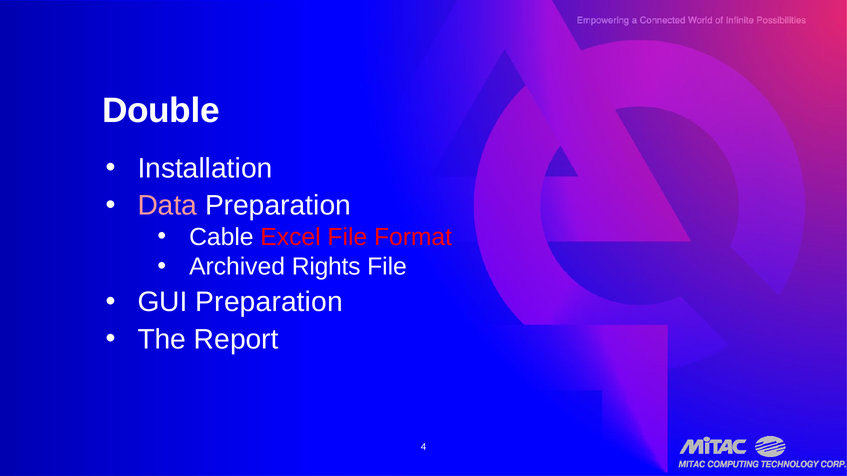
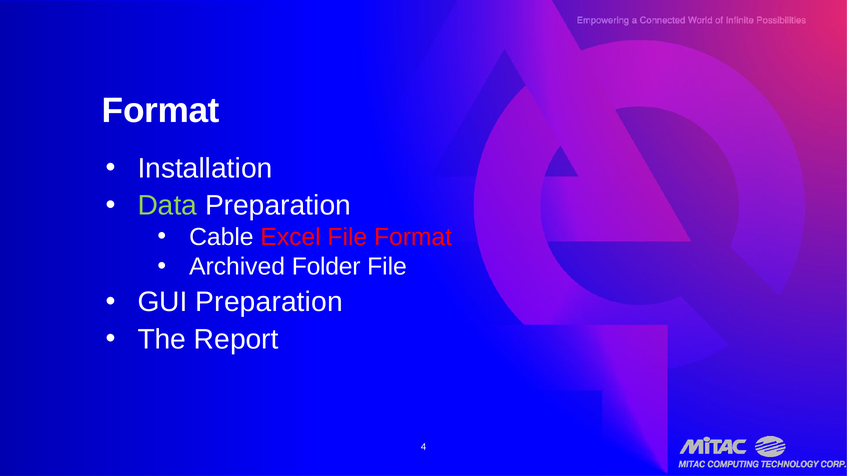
Double at (161, 111): Double -> Format
Data colour: pink -> light green
Rights: Rights -> Folder
